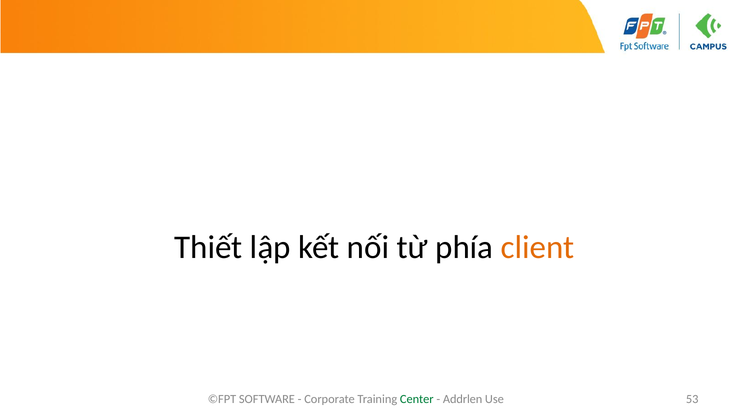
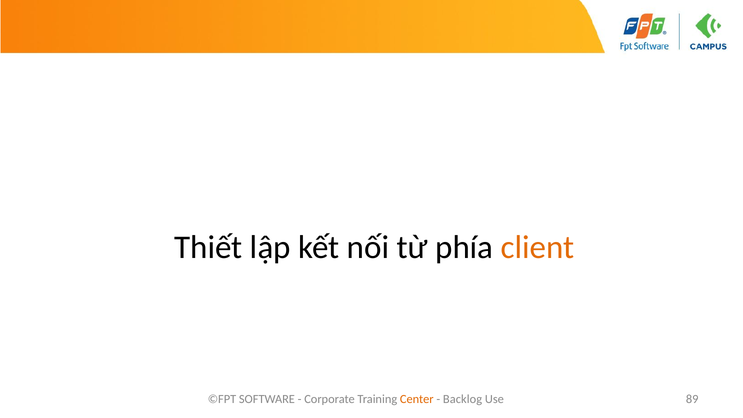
Center colour: green -> orange
Addrlen: Addrlen -> Backlog
53: 53 -> 89
